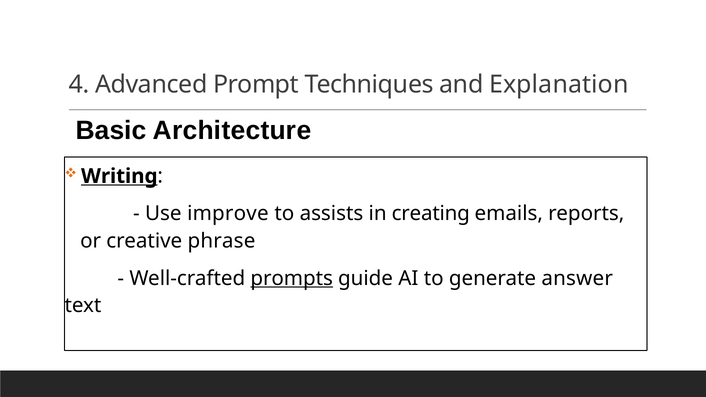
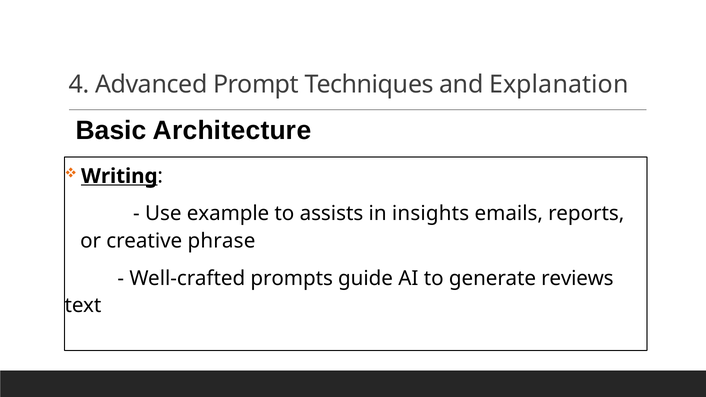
improve: improve -> example
creating: creating -> insights
prompts underline: present -> none
answer: answer -> reviews
